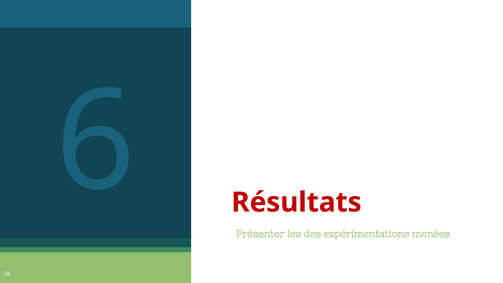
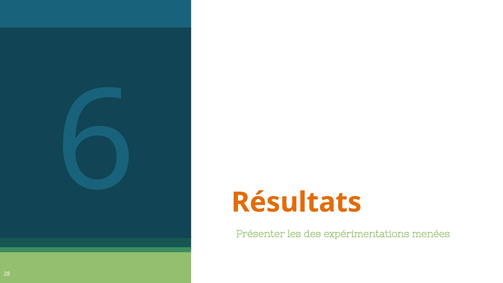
Résultats colour: red -> orange
